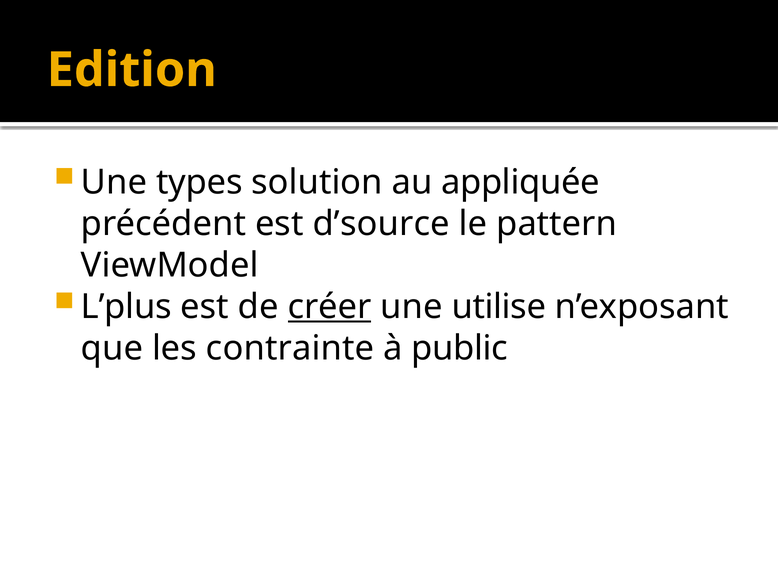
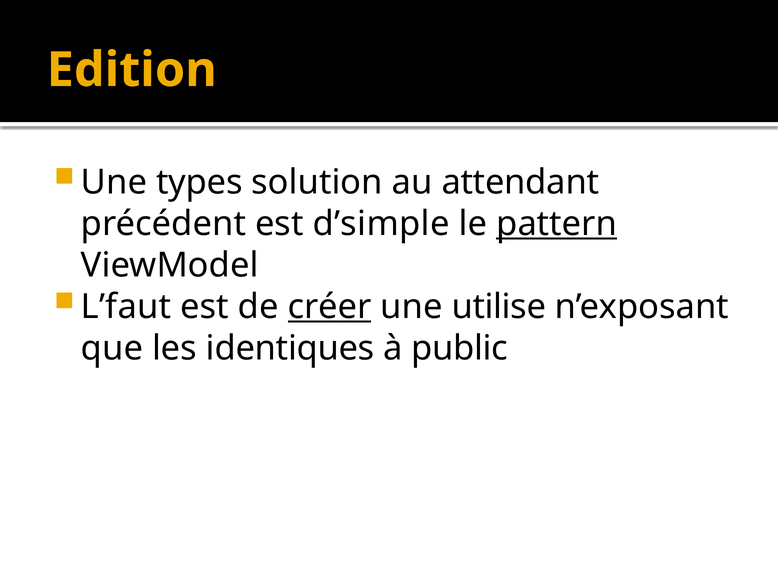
appliquée: appliquée -> attendant
d’source: d’source -> d’simple
pattern underline: none -> present
L’plus: L’plus -> L’faut
contrainte: contrainte -> identiques
